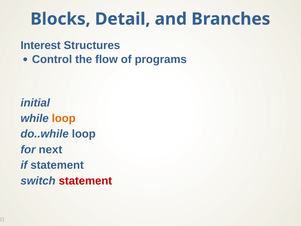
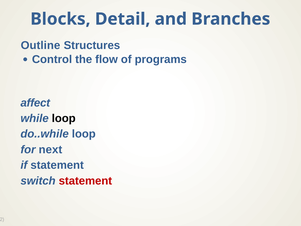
Interest: Interest -> Outline
initial: initial -> affect
loop at (64, 118) colour: orange -> black
